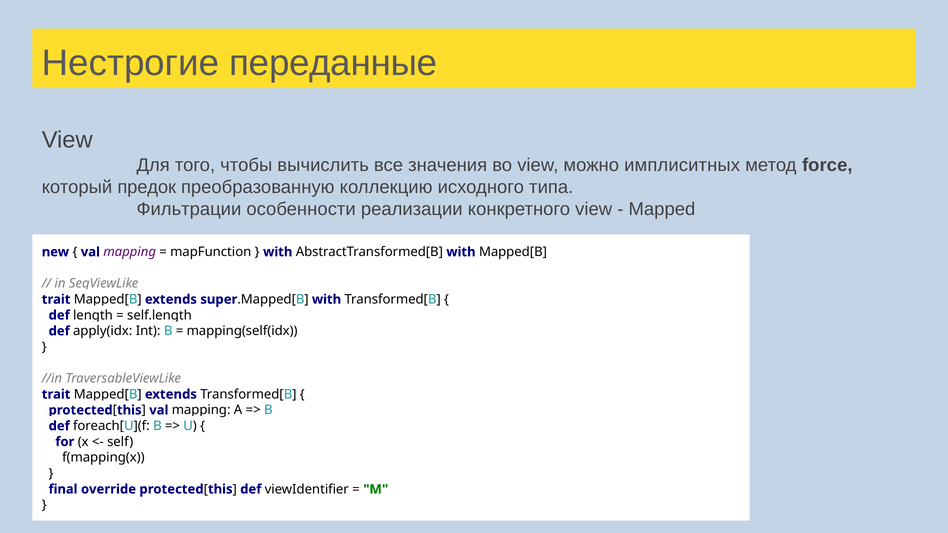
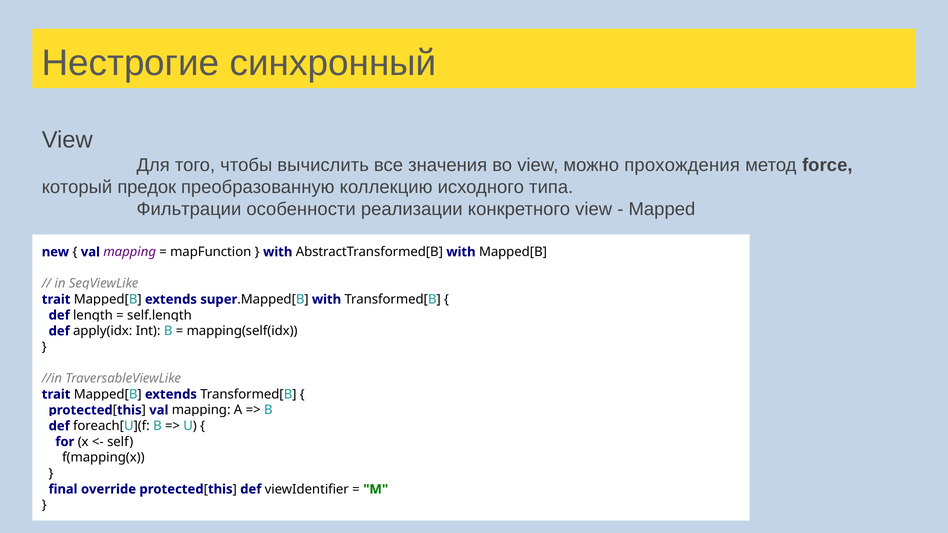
переданные: переданные -> синхронный
имплиситных: имплиситных -> прохождения
